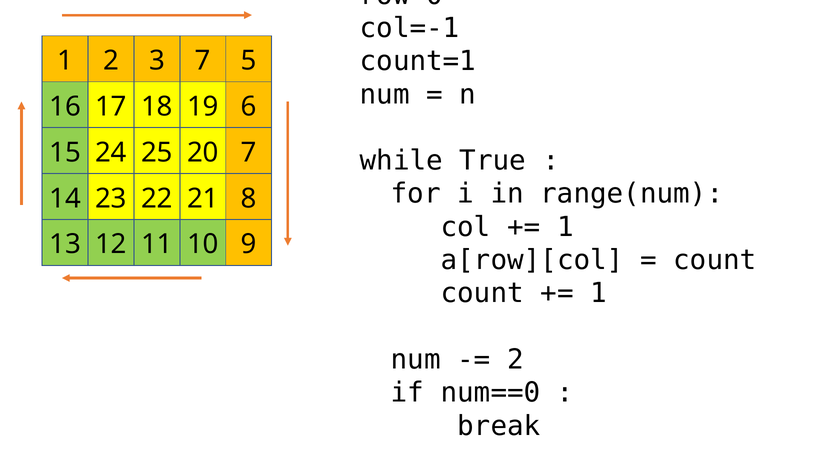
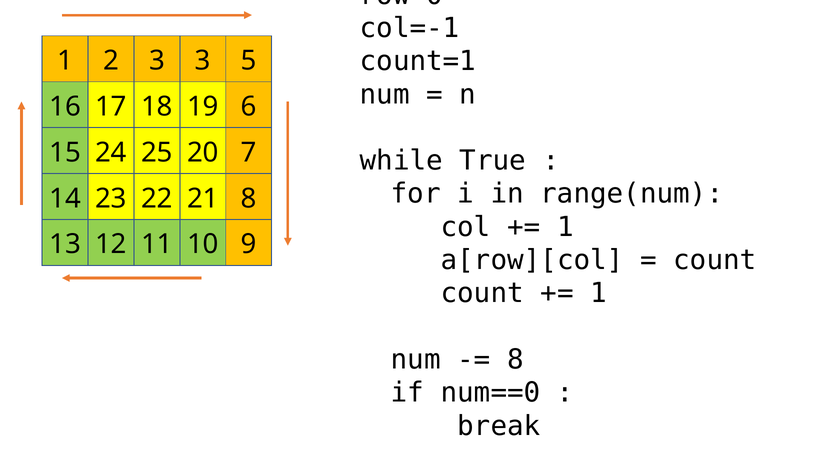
3 7: 7 -> 3
2 at (515, 359): 2 -> 8
